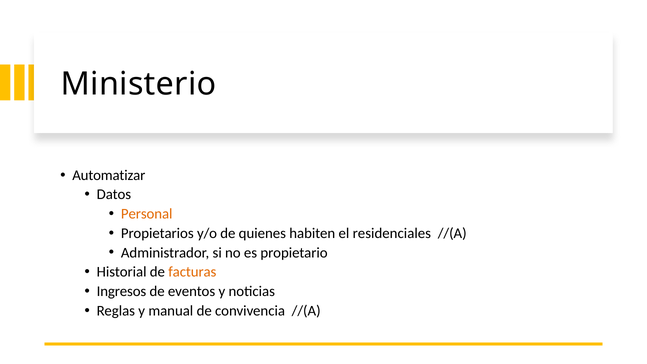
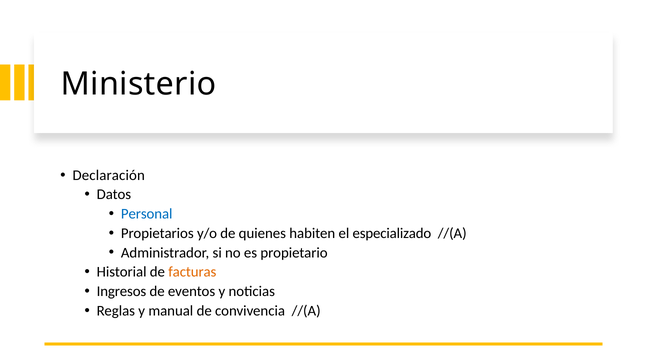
Automatizar: Automatizar -> Declaración
Personal colour: orange -> blue
residenciales: residenciales -> especializado
